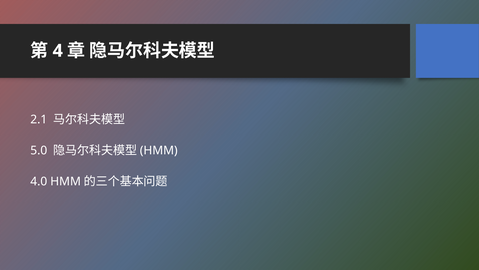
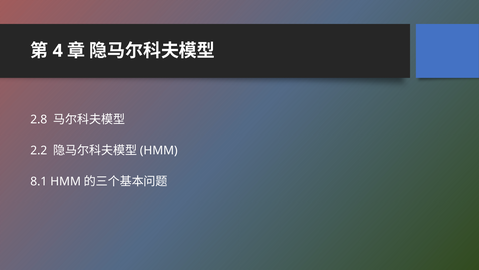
2.1: 2.1 -> 2.8
5.0: 5.0 -> 2.2
4.0: 4.0 -> 8.1
